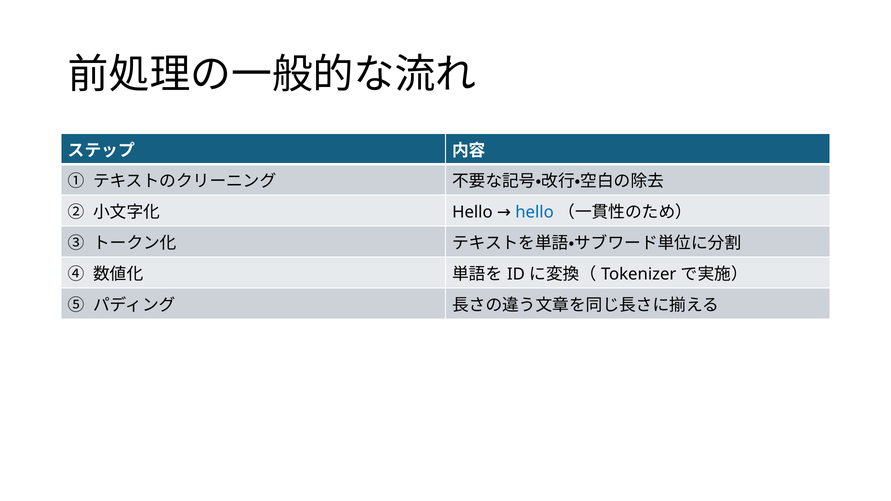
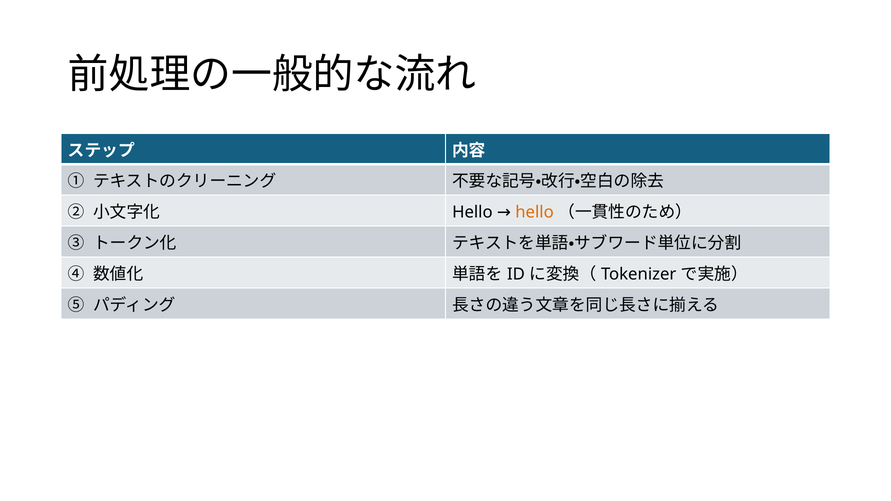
hello at (535, 212) colour: blue -> orange
